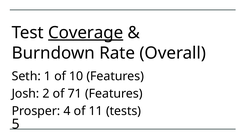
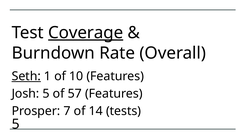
Seth underline: none -> present
Josh 2: 2 -> 5
71: 71 -> 57
4: 4 -> 7
11: 11 -> 14
